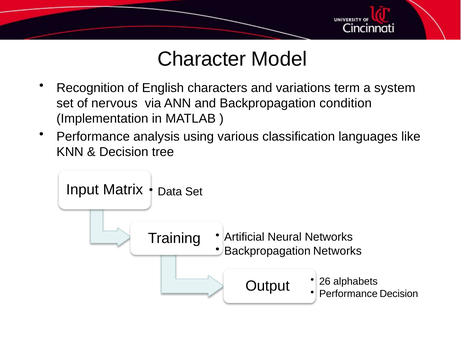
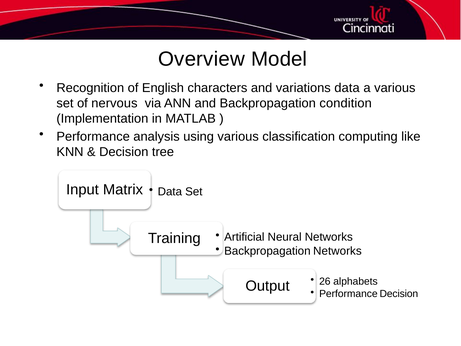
Character: Character -> Overview
variations term: term -> data
a system: system -> various
languages: languages -> computing
